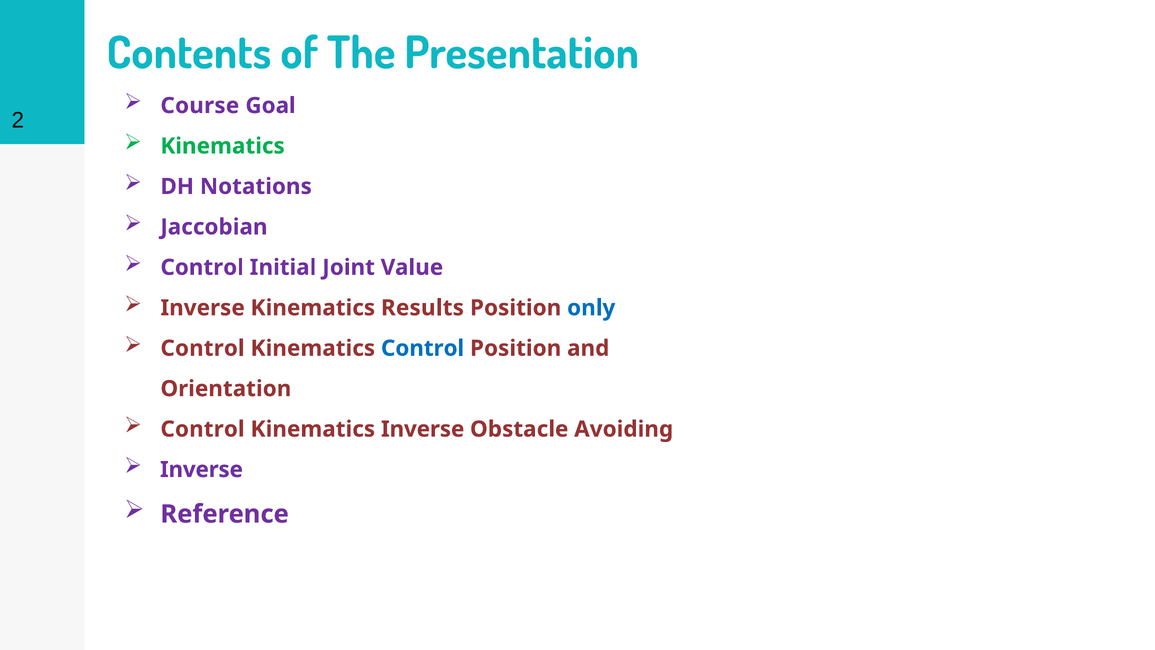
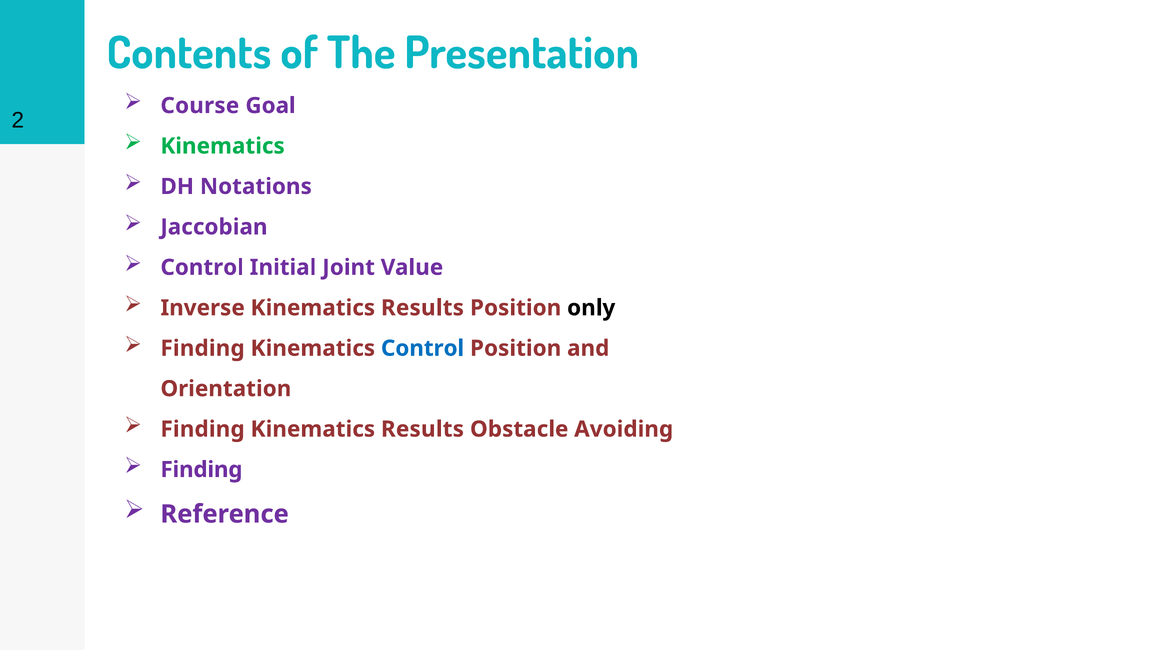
only colour: blue -> black
Control at (203, 348): Control -> Finding
Control at (203, 429): Control -> Finding
Inverse at (423, 429): Inverse -> Results
Inverse at (201, 469): Inverse -> Finding
